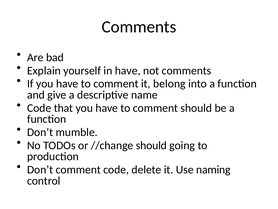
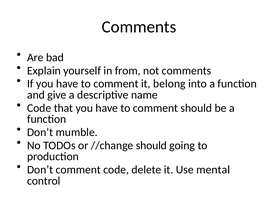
in have: have -> from
naming: naming -> mental
